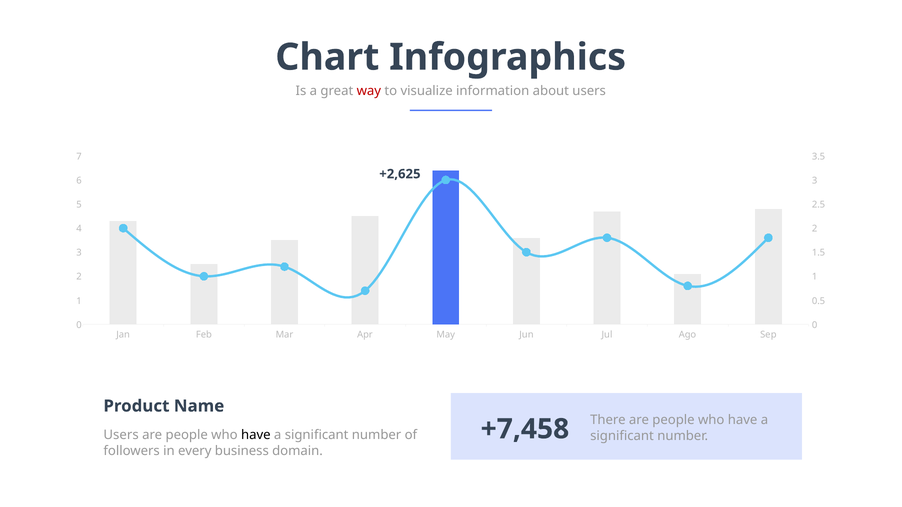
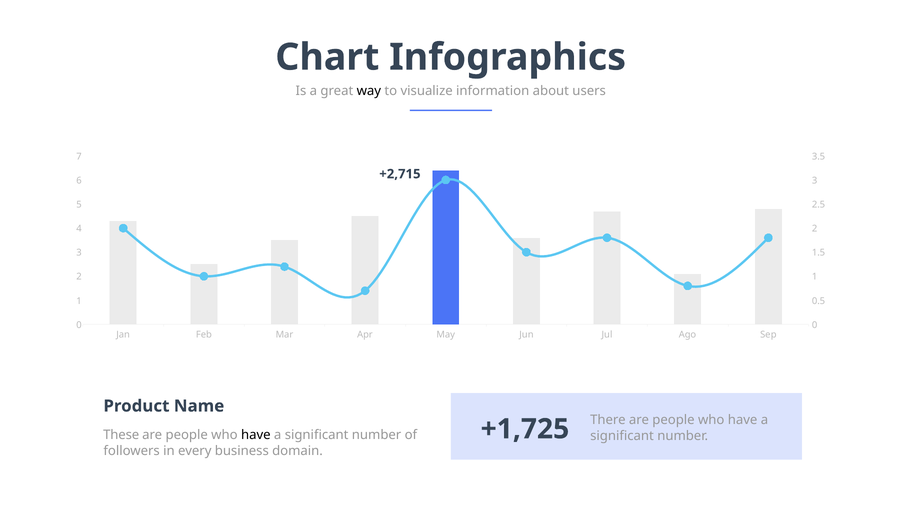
way colour: red -> black
+2,625: +2,625 -> +2,715
+7,458: +7,458 -> +1,725
Users at (121, 435): Users -> These
